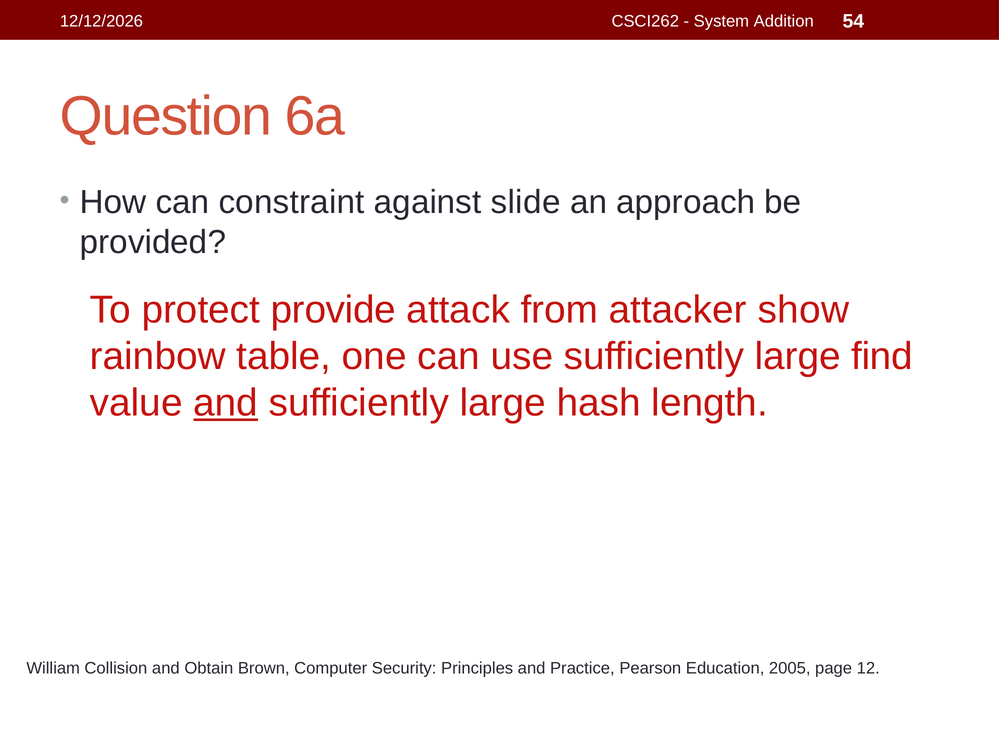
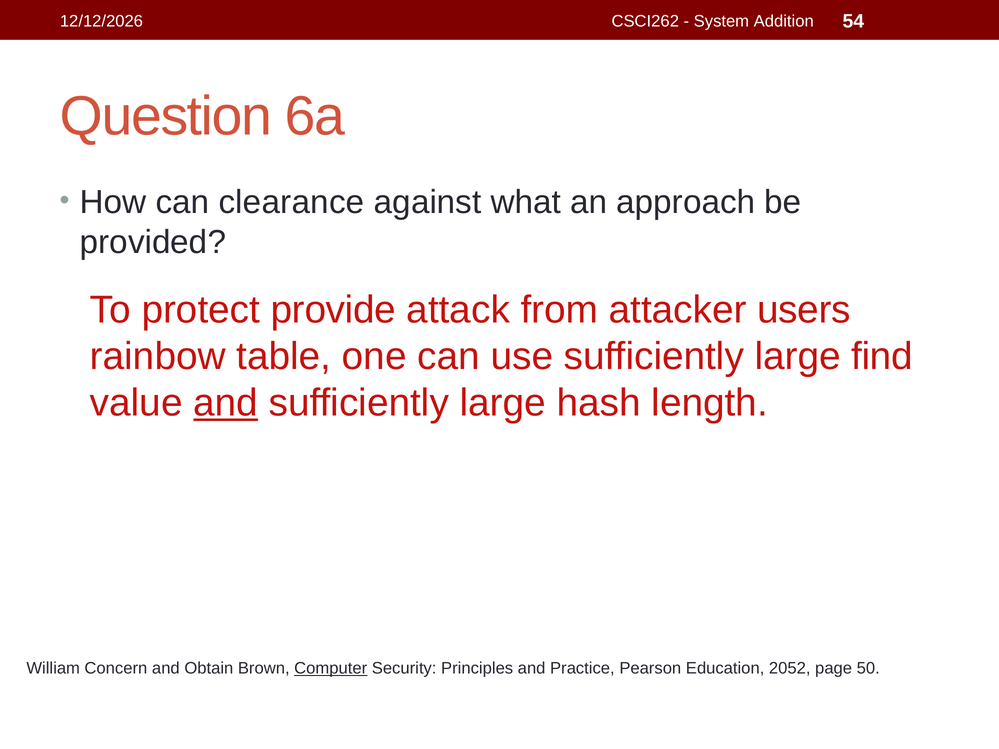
constraint: constraint -> clearance
slide: slide -> what
show: show -> users
Collision: Collision -> Concern
Computer underline: none -> present
2005: 2005 -> 2052
12: 12 -> 50
